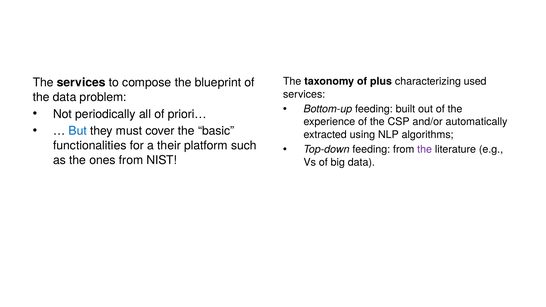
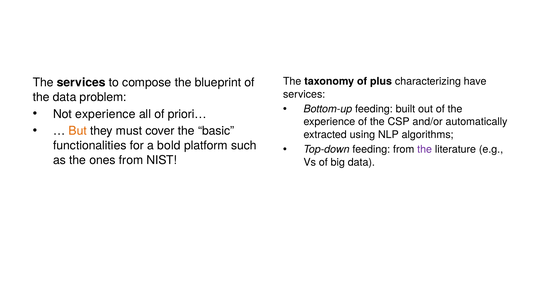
used: used -> have
Not periodically: periodically -> experience
But colour: blue -> orange
their: their -> bold
